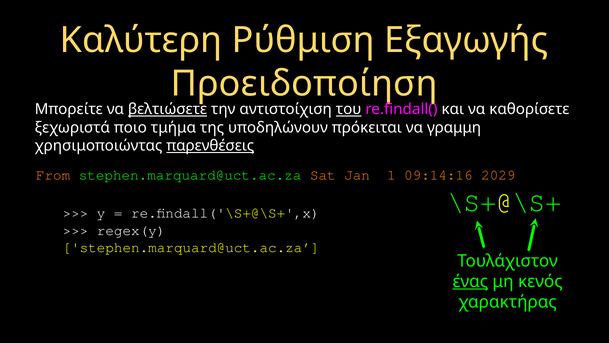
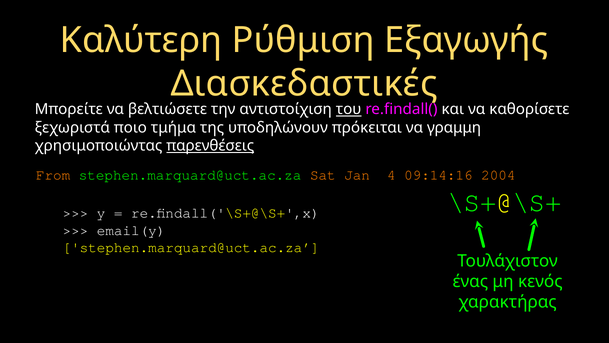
Προειδοποίηση: Προειδοποίηση -> Διασκεδαστικές
βελτιώσετε underline: present -> none
1: 1 -> 4
2029: 2029 -> 2004
regex(y: regex(y -> email(y
ένας underline: present -> none
